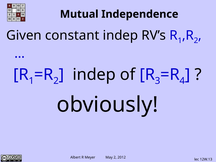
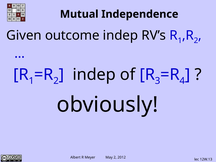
constant: constant -> outcome
